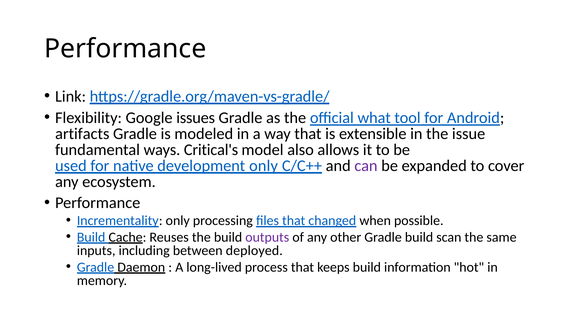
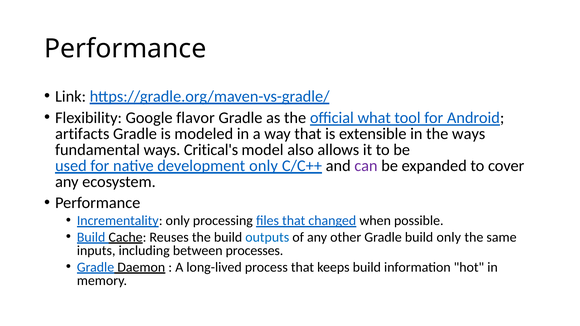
issues: issues -> flavor
the issue: issue -> ways
outputs colour: purple -> blue
build scan: scan -> only
deployed: deployed -> processes
